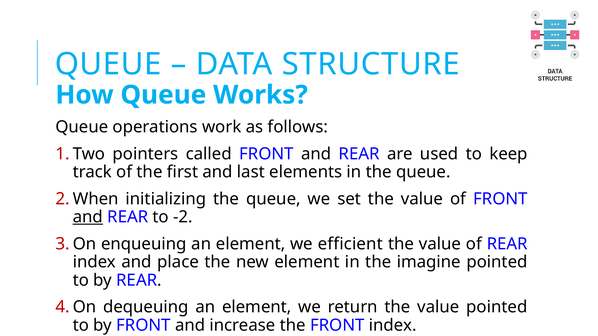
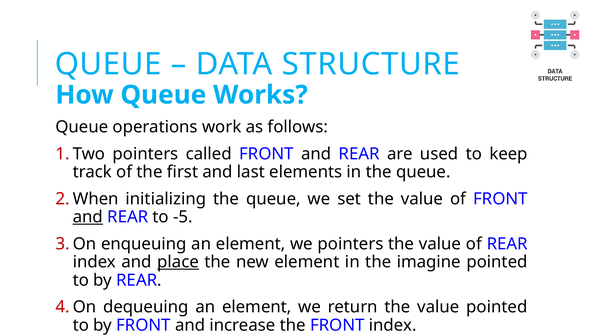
-2: -2 -> -5
we efficient: efficient -> pointers
place underline: none -> present
